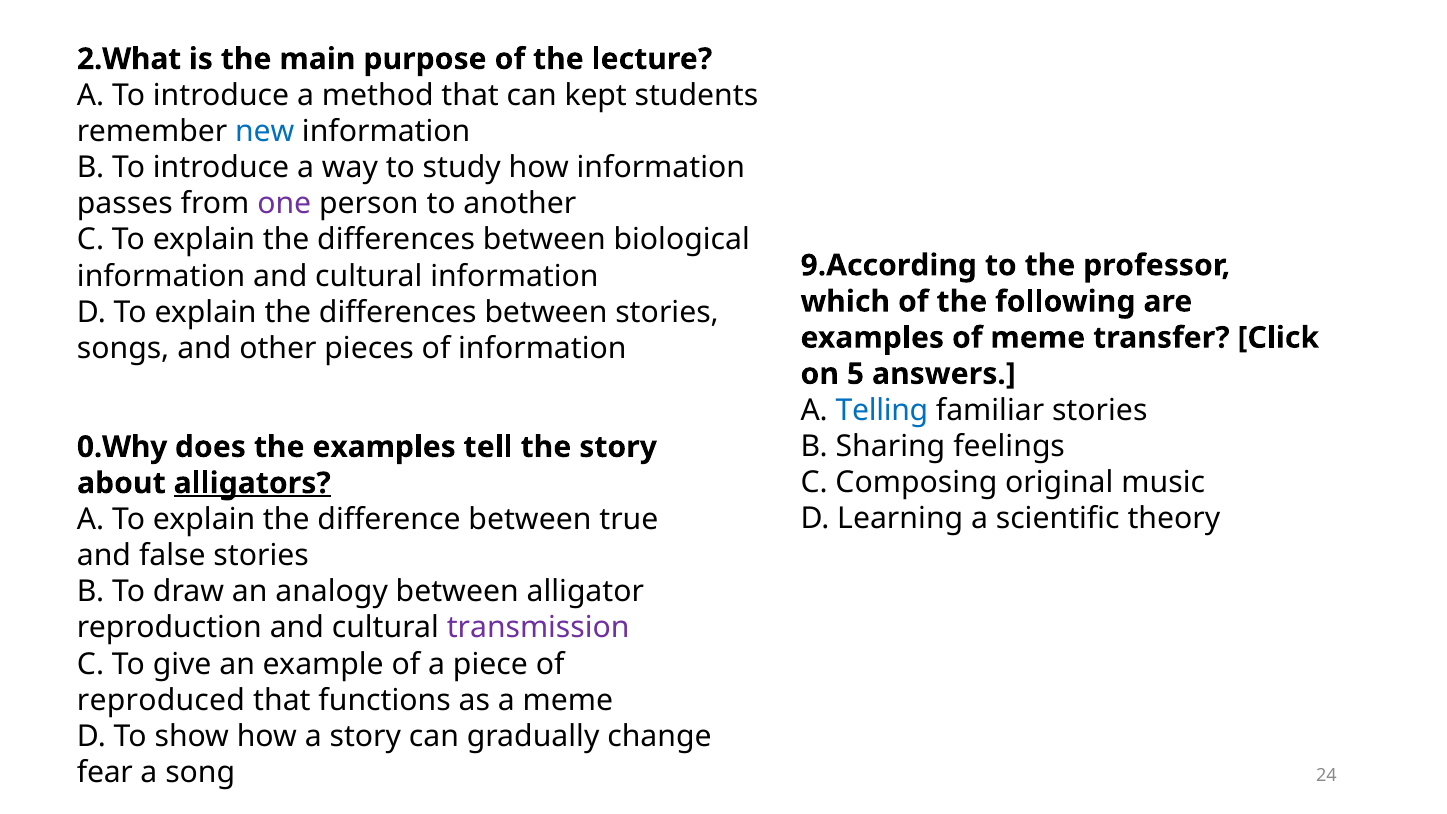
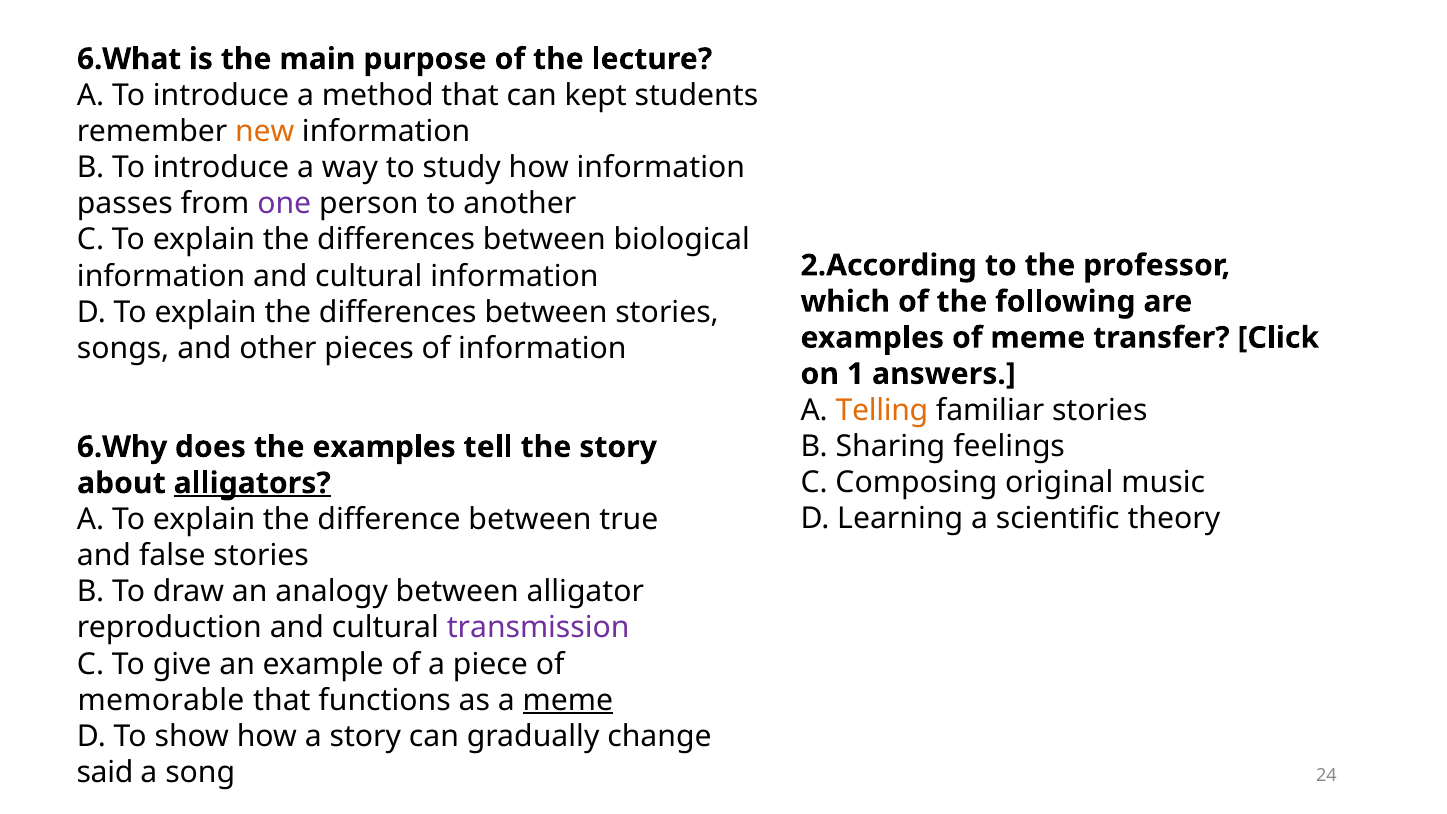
2.What: 2.What -> 6.What
new colour: blue -> orange
9.According: 9.According -> 2.According
5: 5 -> 1
Telling colour: blue -> orange
0.Why: 0.Why -> 6.Why
reproduced: reproduced -> memorable
meme at (568, 700) underline: none -> present
fear: fear -> said
